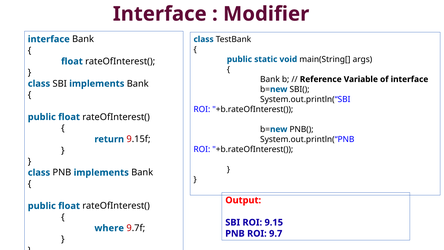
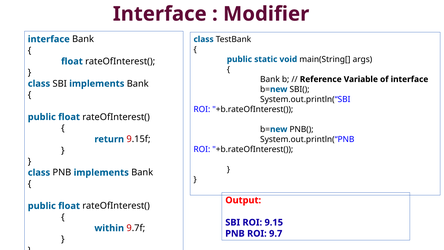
where: where -> within
